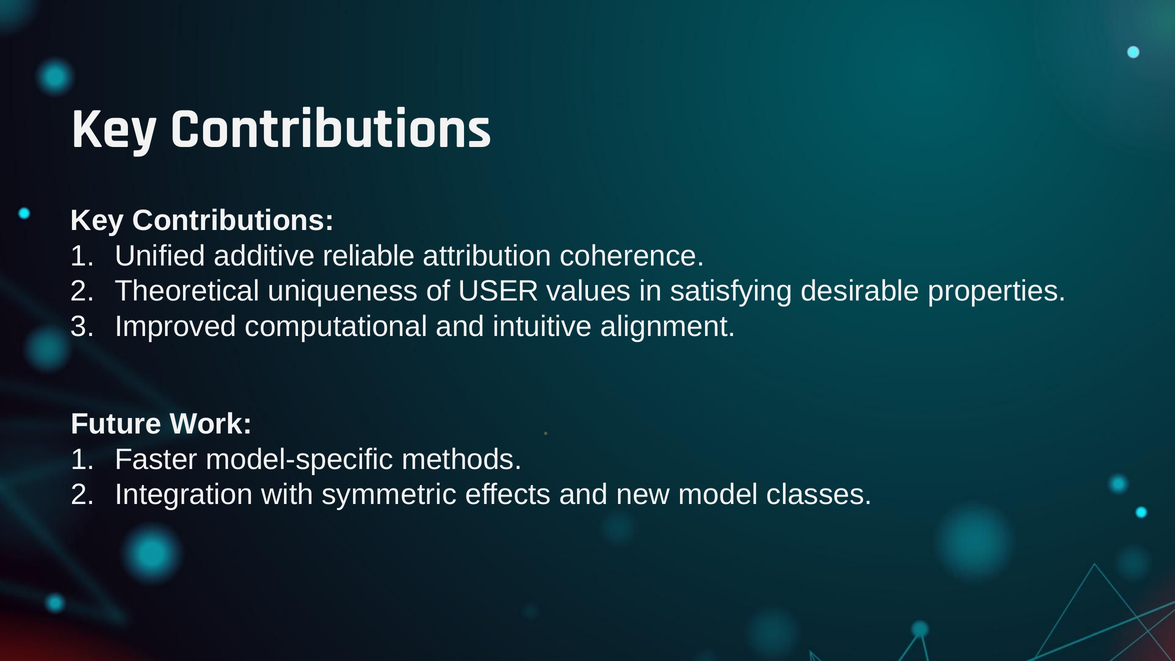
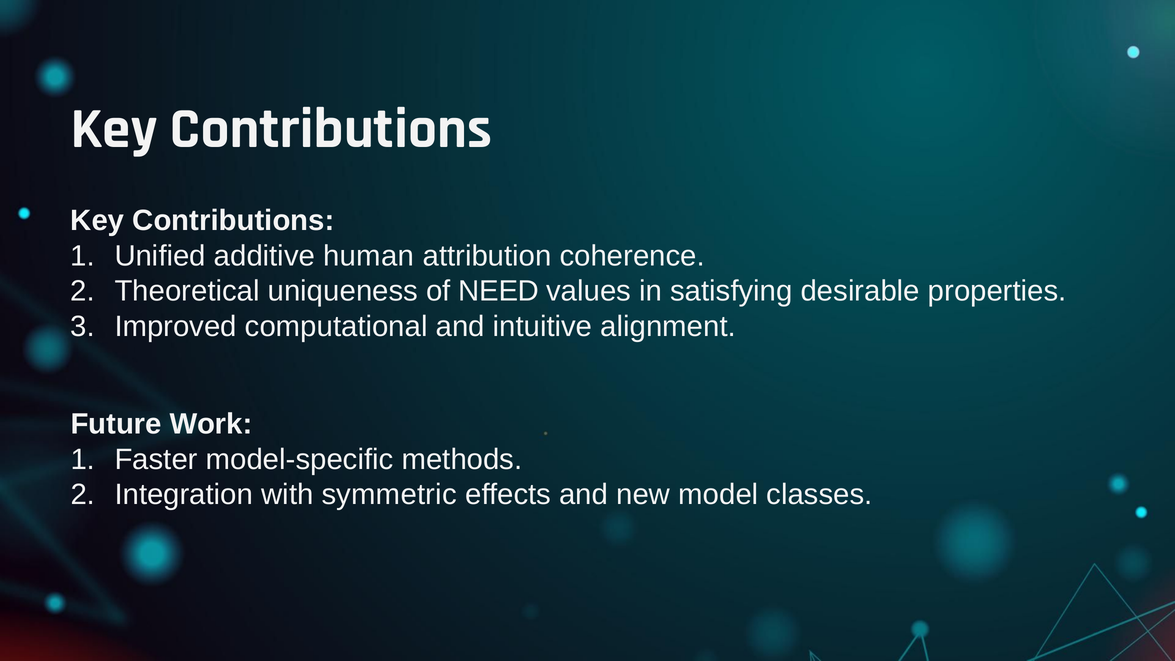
reliable: reliable -> human
USER: USER -> NEED
